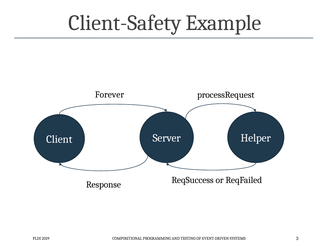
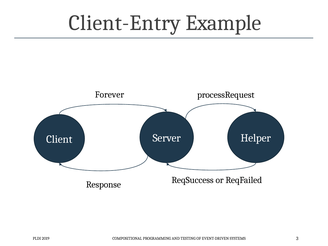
Client-Safety: Client-Safety -> Client-Entry
